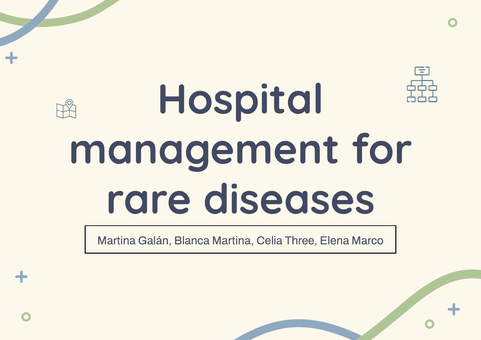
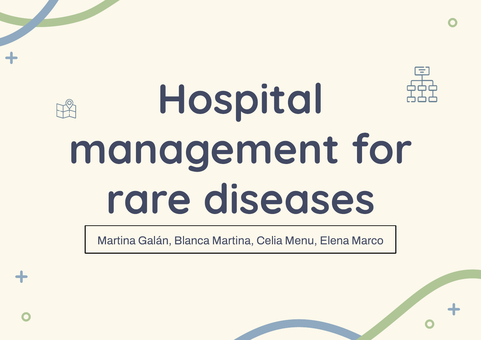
Three: Three -> Menu
